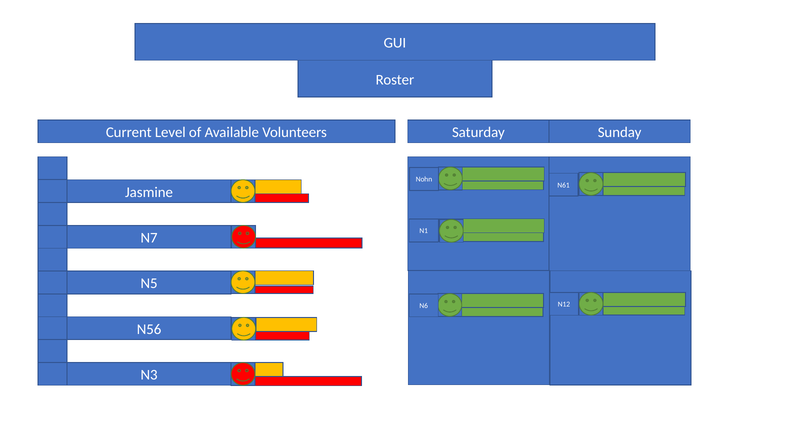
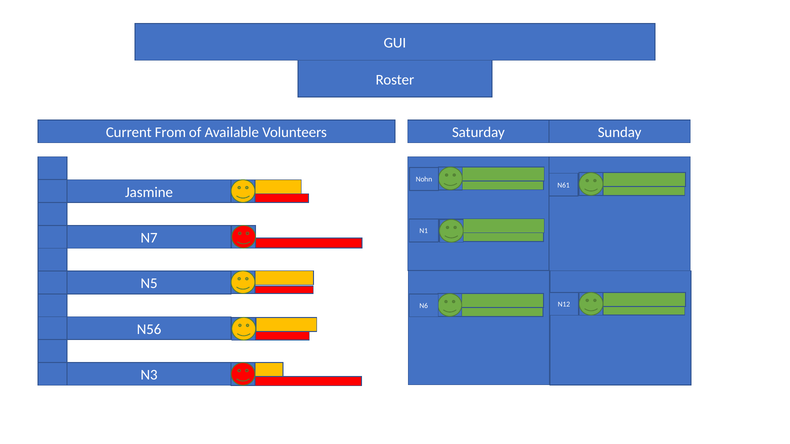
Level: Level -> From
